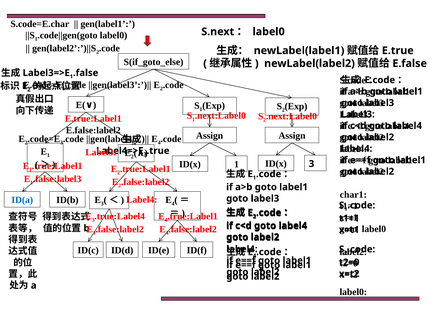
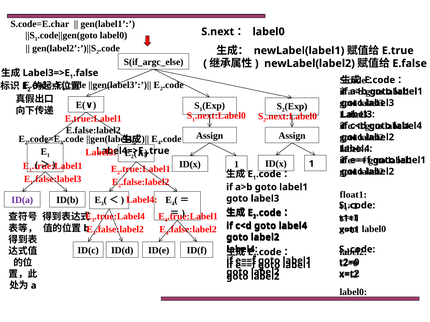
S(if_goto_else: S(if_goto_else -> S(if_argc_else
1 ID(x 3: 3 -> 1
char1: char1 -> float1
ID(a colour: blue -> purple
